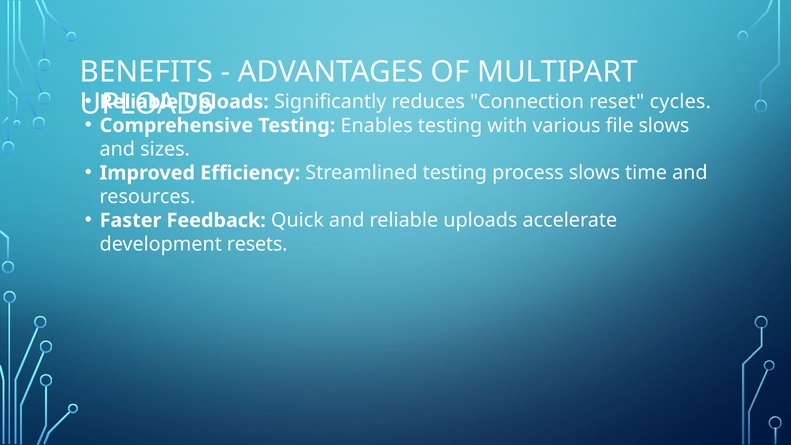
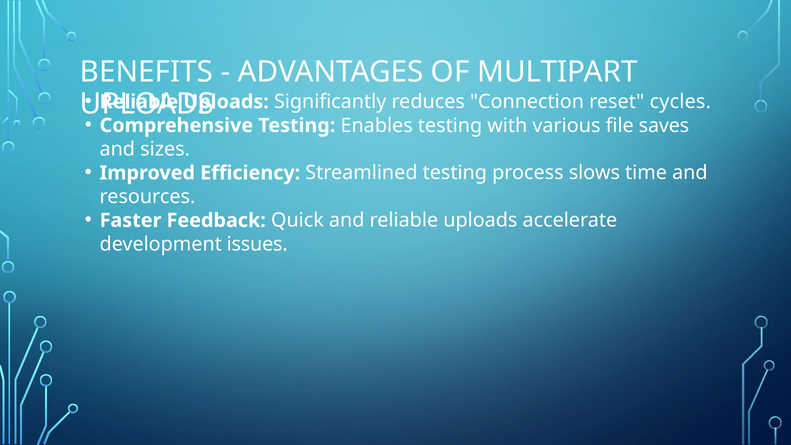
file slows: slows -> saves
resets: resets -> issues
